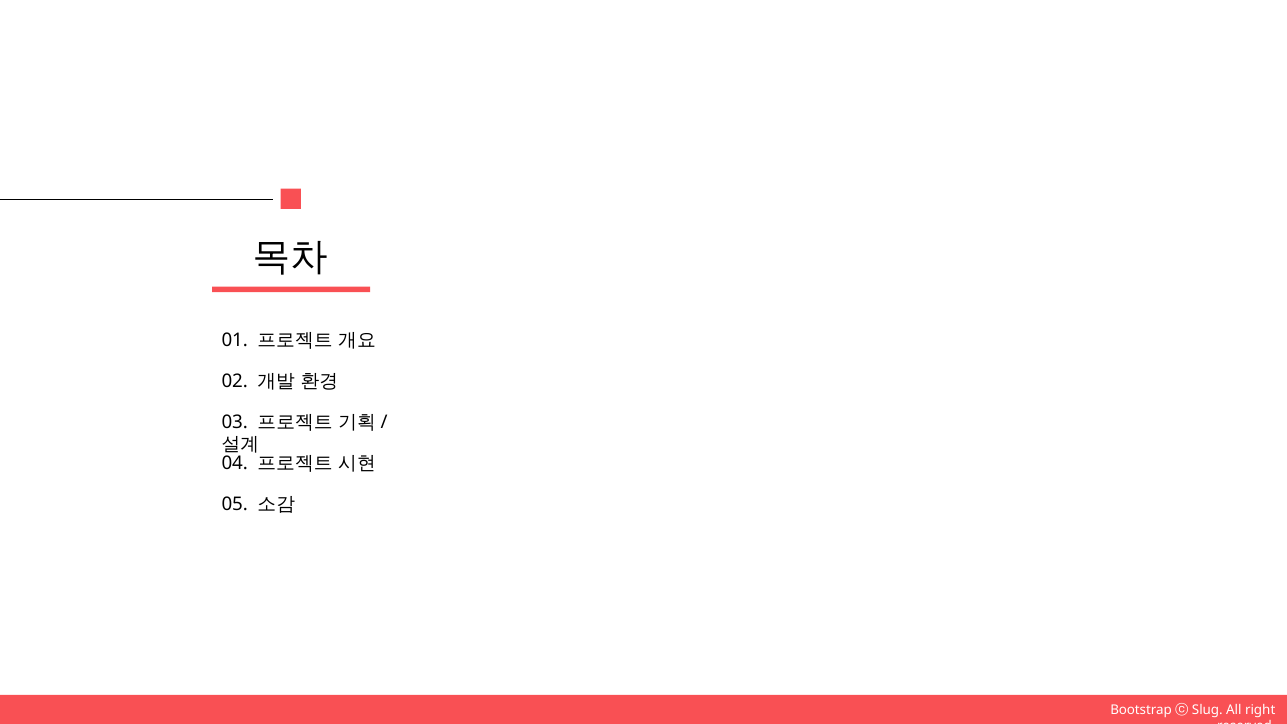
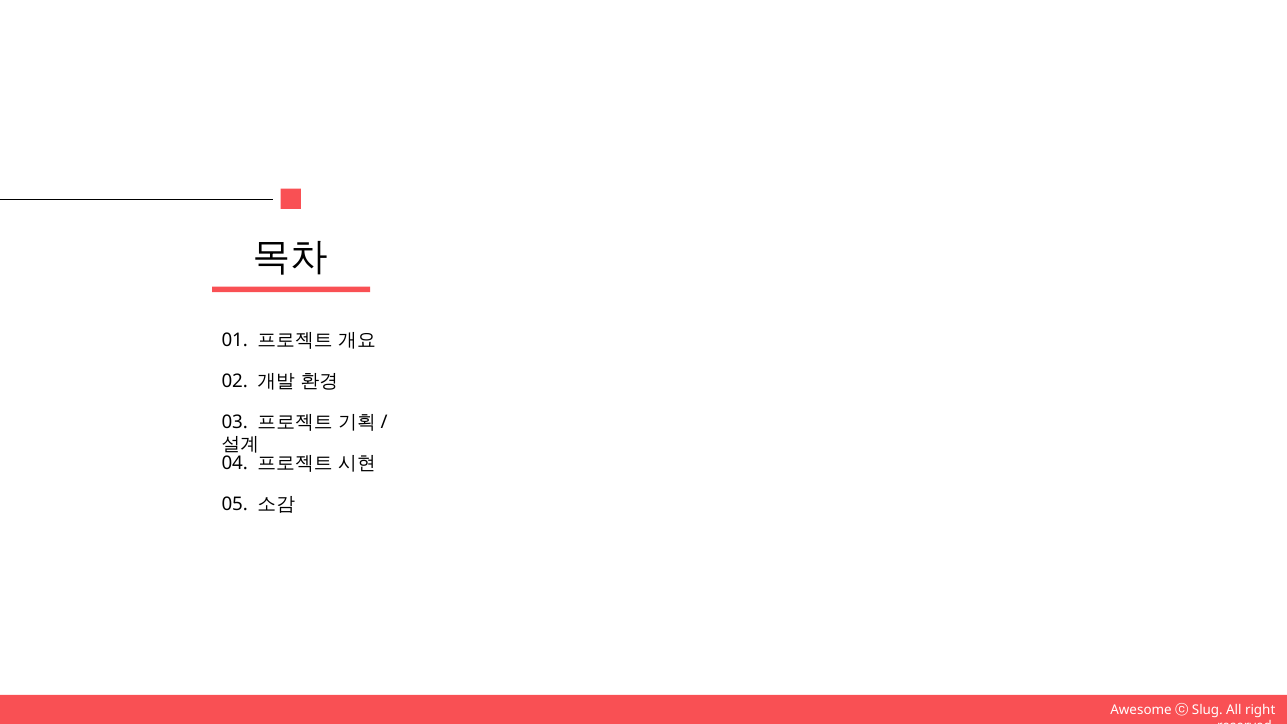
Bootstrap: Bootstrap -> Awesome
